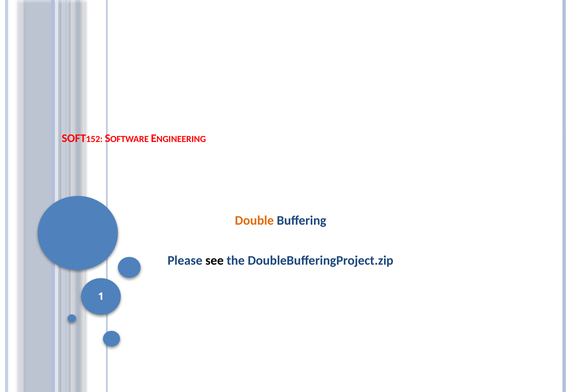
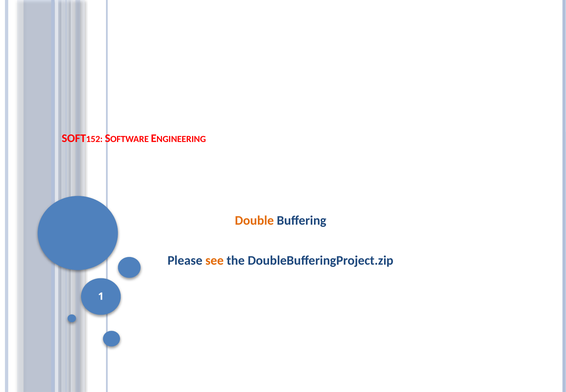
see colour: black -> orange
